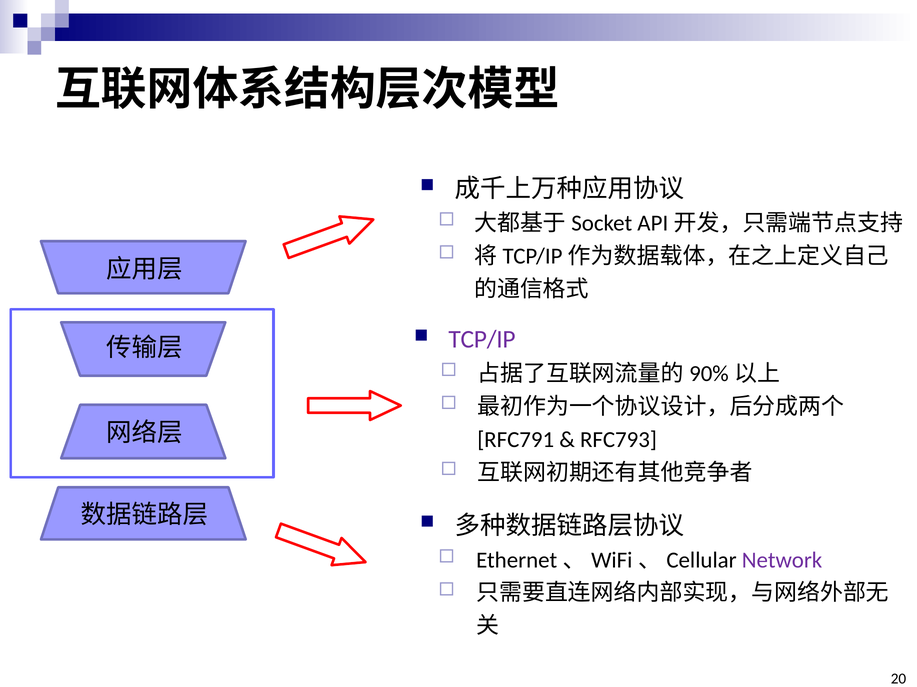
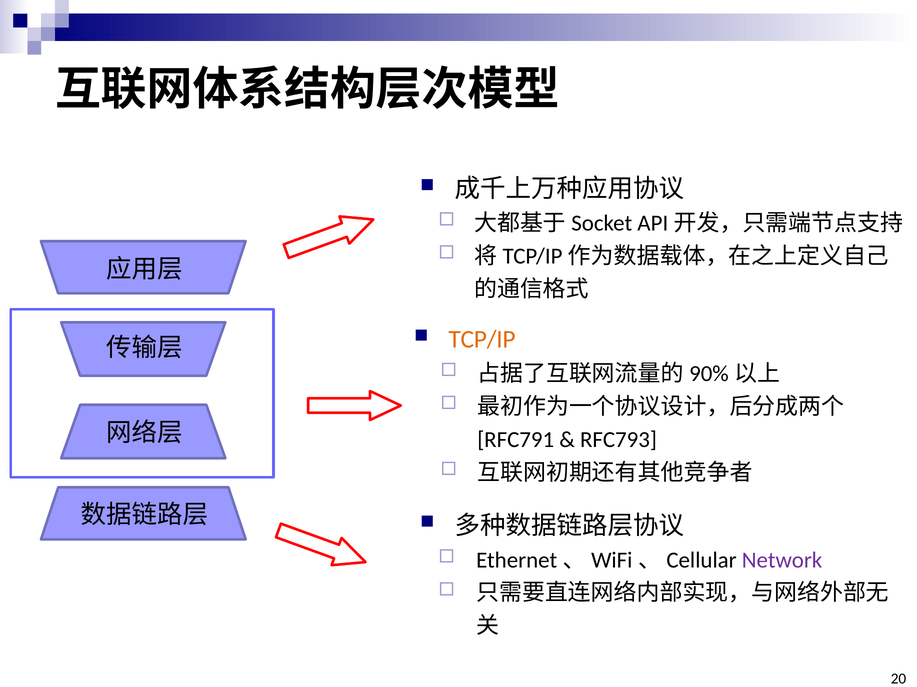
TCP/IP colour: purple -> orange
